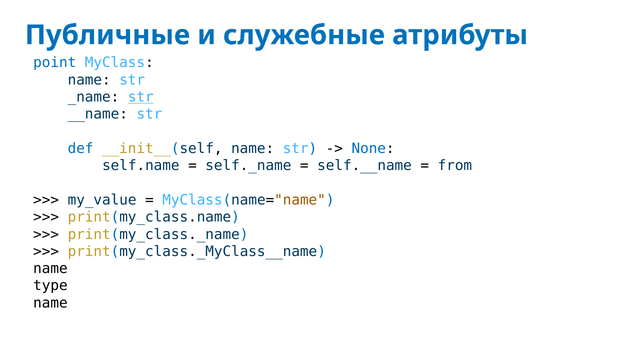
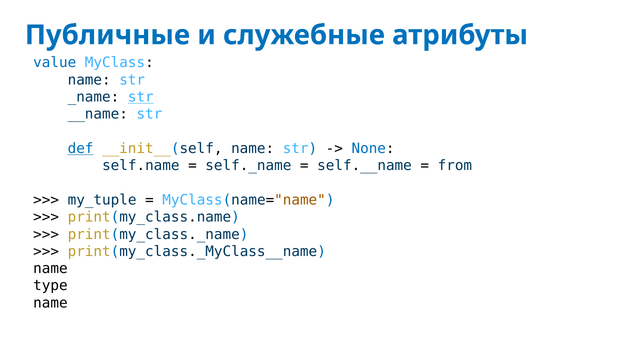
point: point -> value
def underline: none -> present
my_value: my_value -> my_tuple
